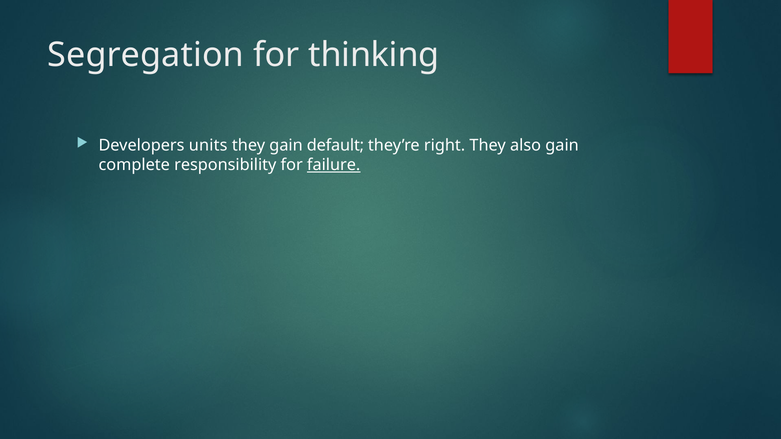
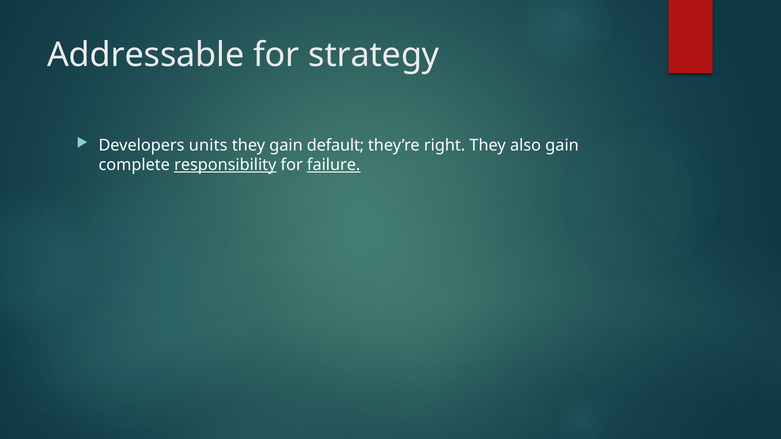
Segregation: Segregation -> Addressable
thinking: thinking -> strategy
responsibility underline: none -> present
